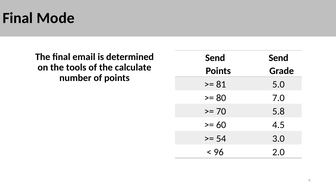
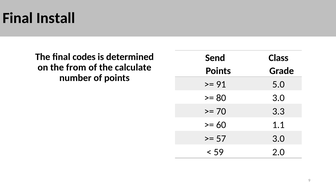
Mode: Mode -> Install
email: email -> codes
Send at (279, 58): Send -> Class
tools: tools -> from
81: 81 -> 91
80 7.0: 7.0 -> 3.0
5.8: 5.8 -> 3.3
4.5: 4.5 -> 1.1
54: 54 -> 57
96: 96 -> 59
